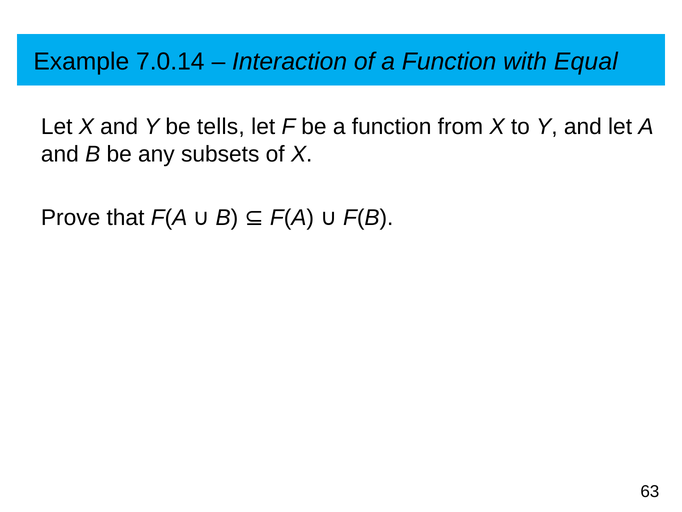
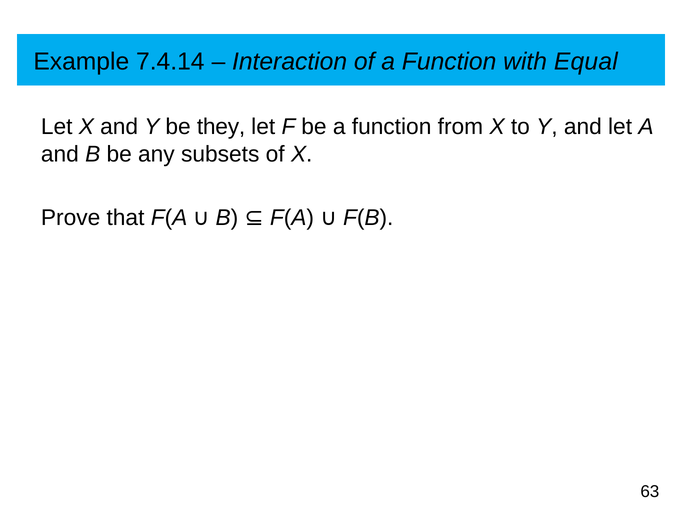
7.0.14: 7.0.14 -> 7.4.14
tells: tells -> they
